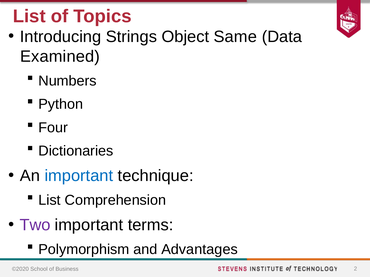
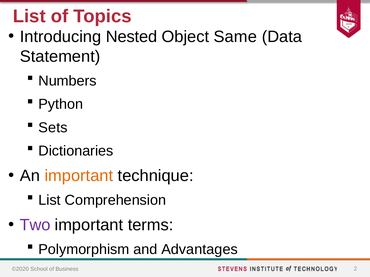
Strings: Strings -> Nested
Examined: Examined -> Statement
Four: Four -> Sets
important at (79, 176) colour: blue -> orange
